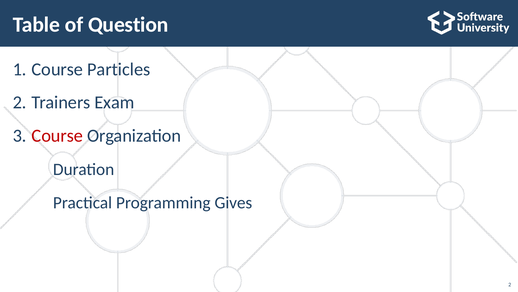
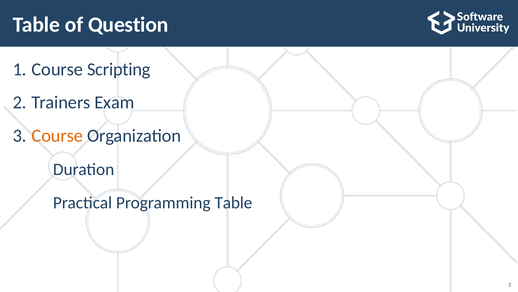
Particles: Particles -> Scripting
Course at (57, 135) colour: red -> orange
Programming Gives: Gives -> Table
